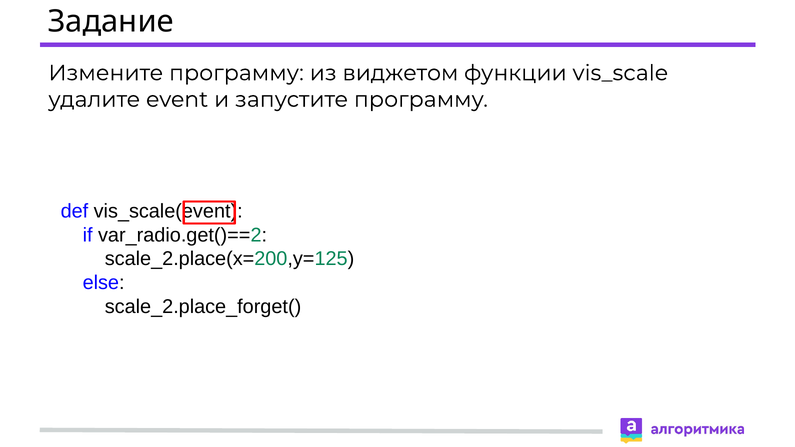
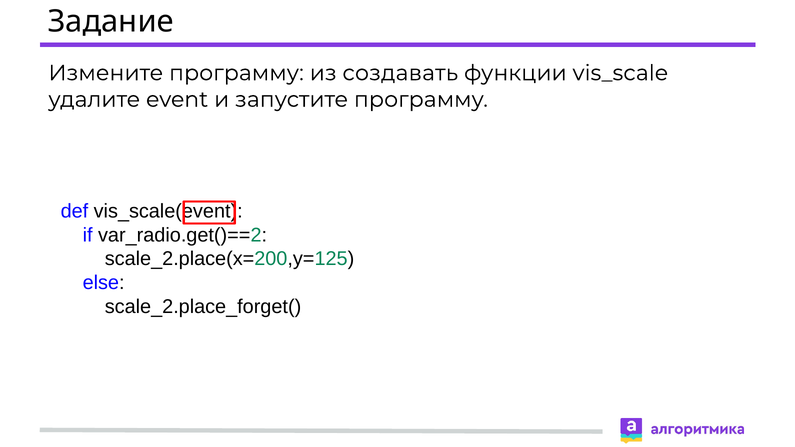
виджетом: виджетом -> создавать
